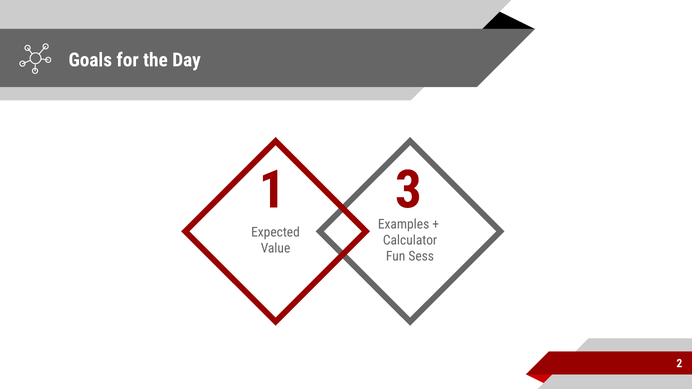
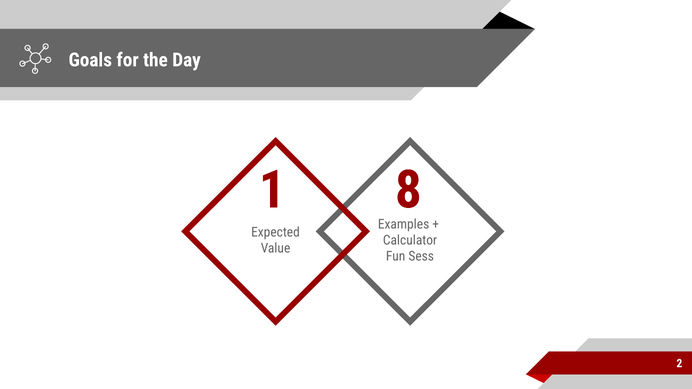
3: 3 -> 8
